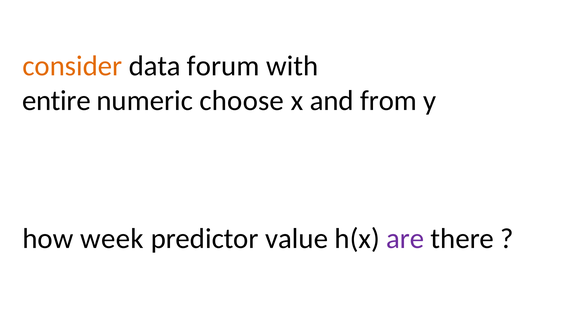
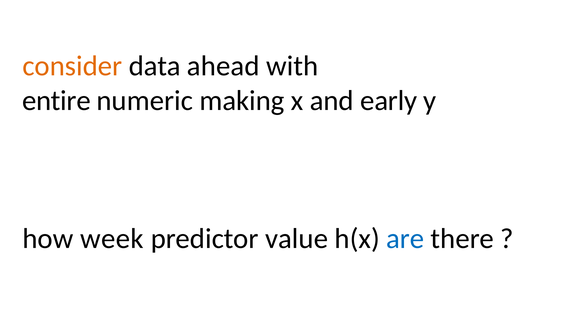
forum: forum -> ahead
choose: choose -> making
from: from -> early
are colour: purple -> blue
